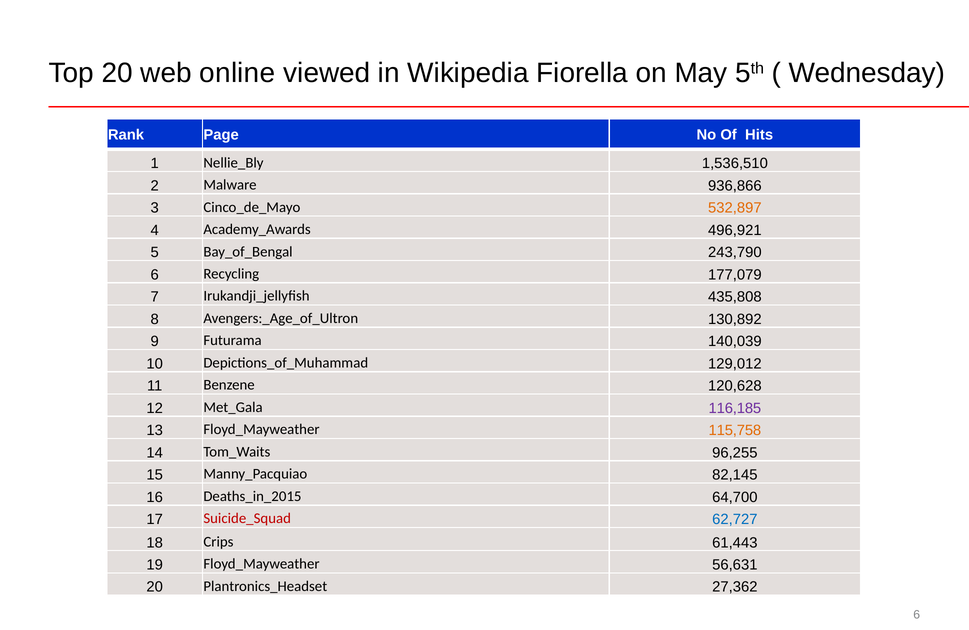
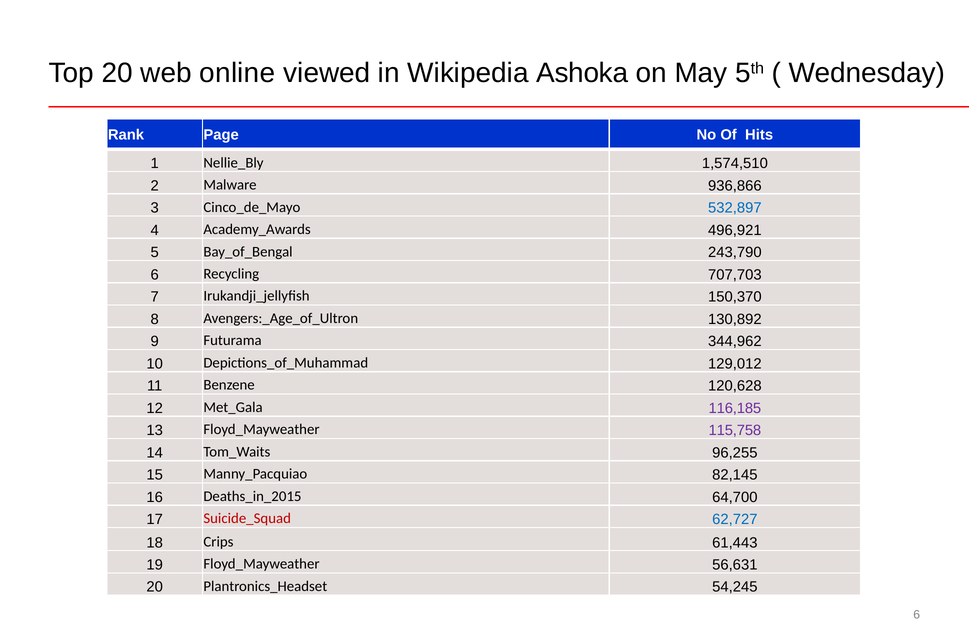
Fiorella: Fiorella -> Ashoka
1,536,510: 1,536,510 -> 1,574,510
532,897 colour: orange -> blue
177,079: 177,079 -> 707,703
435,808: 435,808 -> 150,370
140,039: 140,039 -> 344,962
115,758 colour: orange -> purple
27,362: 27,362 -> 54,245
